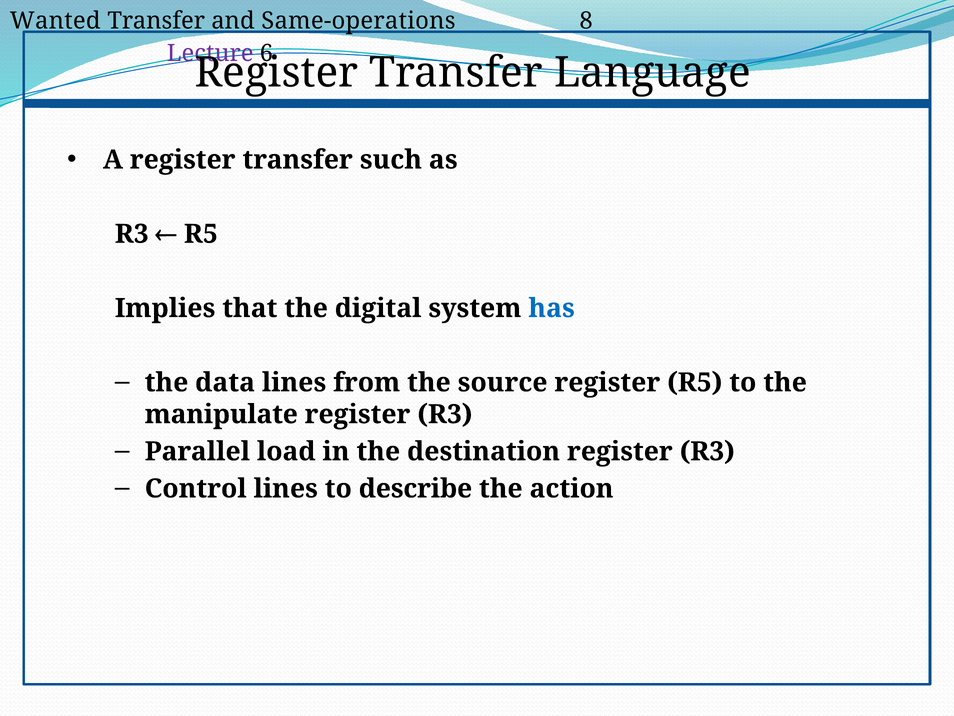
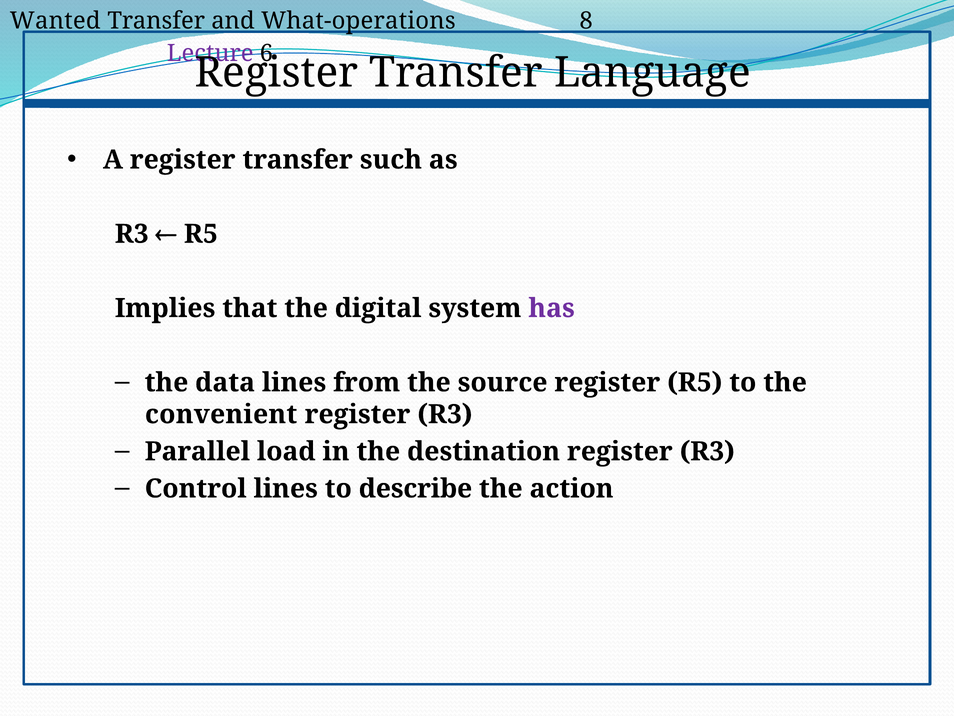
Same-operations: Same-operations -> What-operations
has colour: blue -> purple
manipulate: manipulate -> convenient
